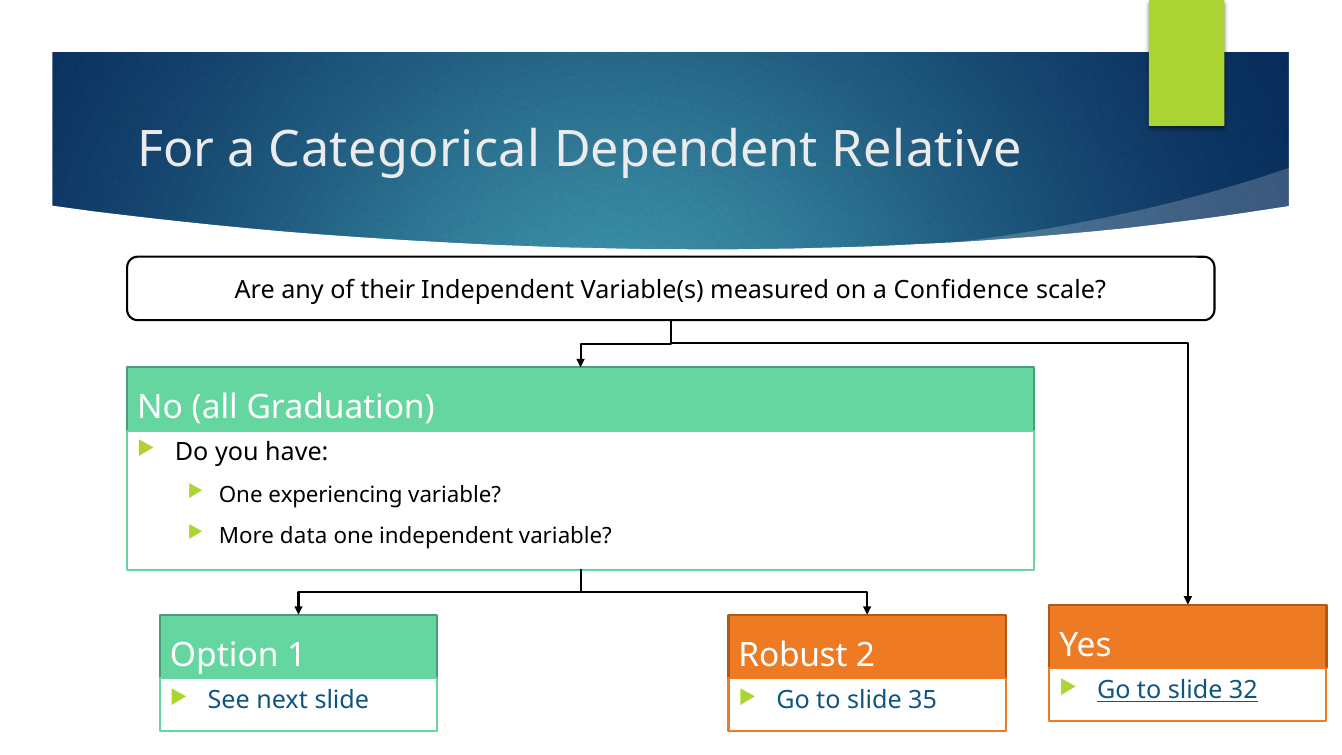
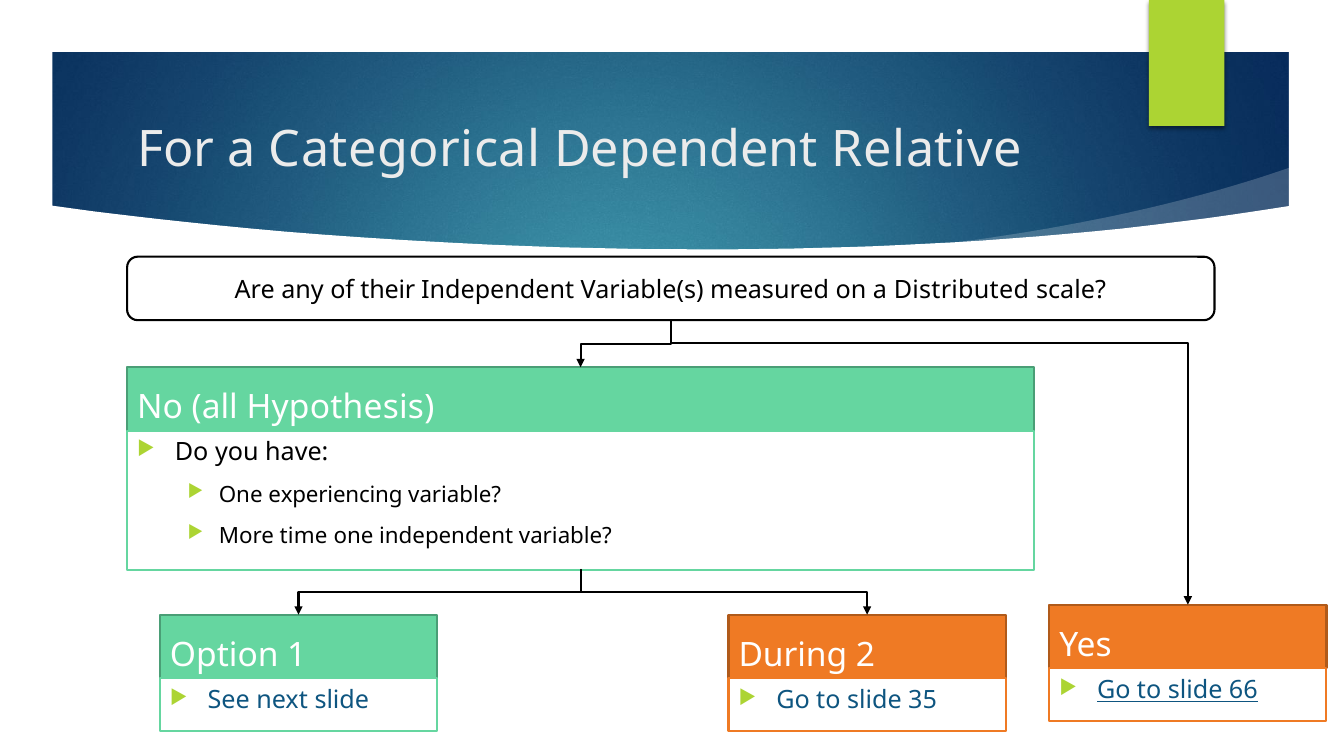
Confidence: Confidence -> Distributed
Graduation: Graduation -> Hypothesis
data: data -> time
Robust: Robust -> During
32: 32 -> 66
